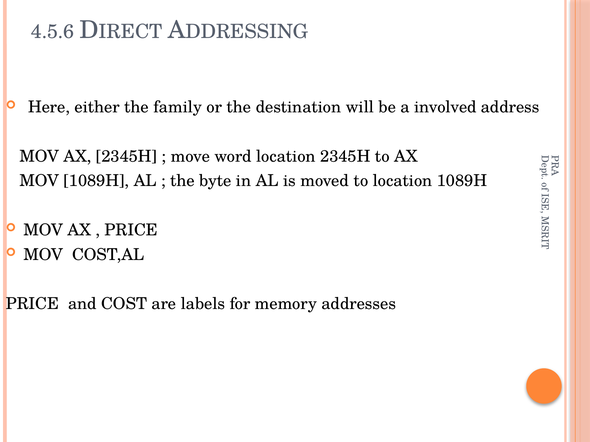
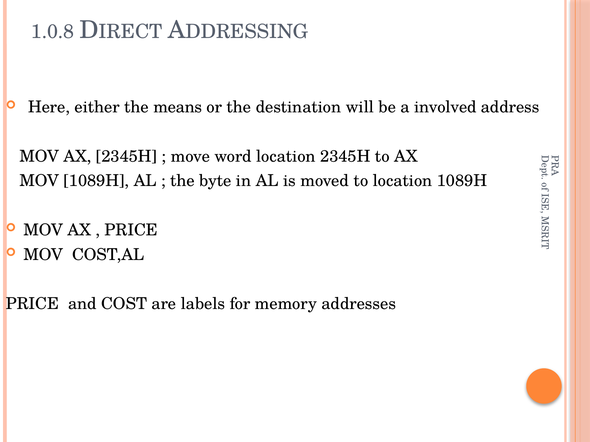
4.5.6: 4.5.6 -> 1.0.8
family: family -> means
